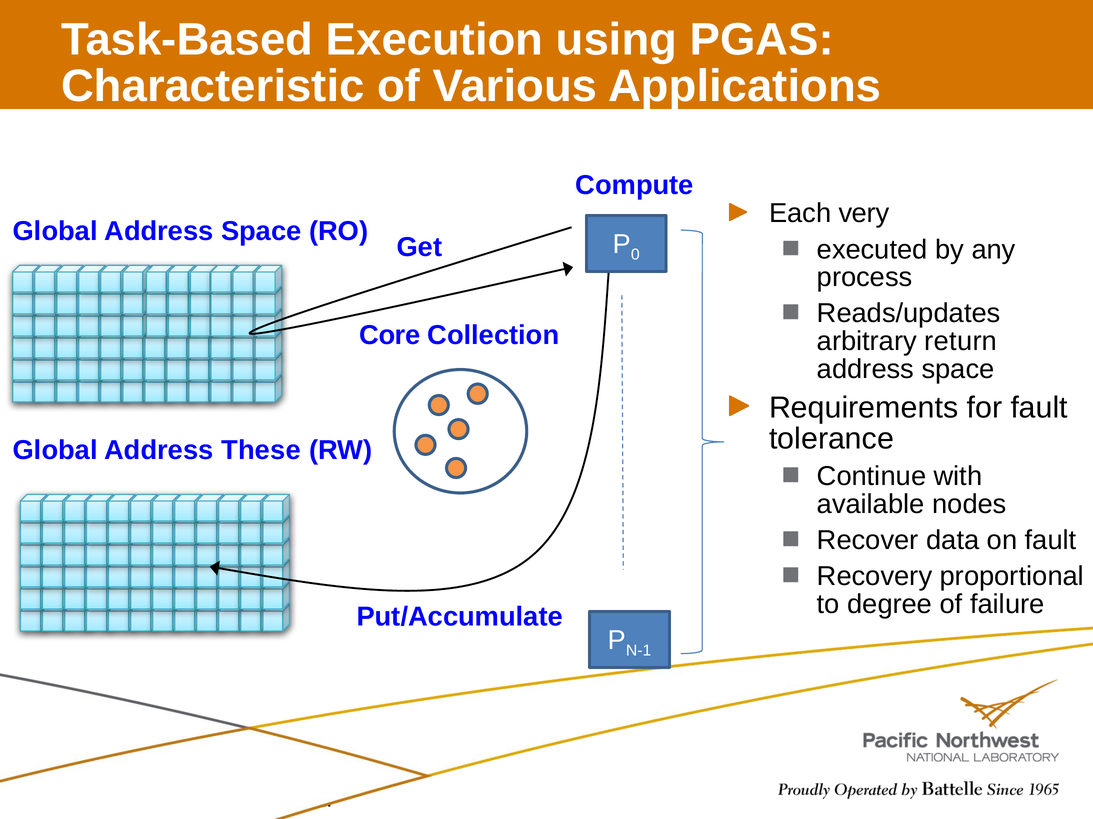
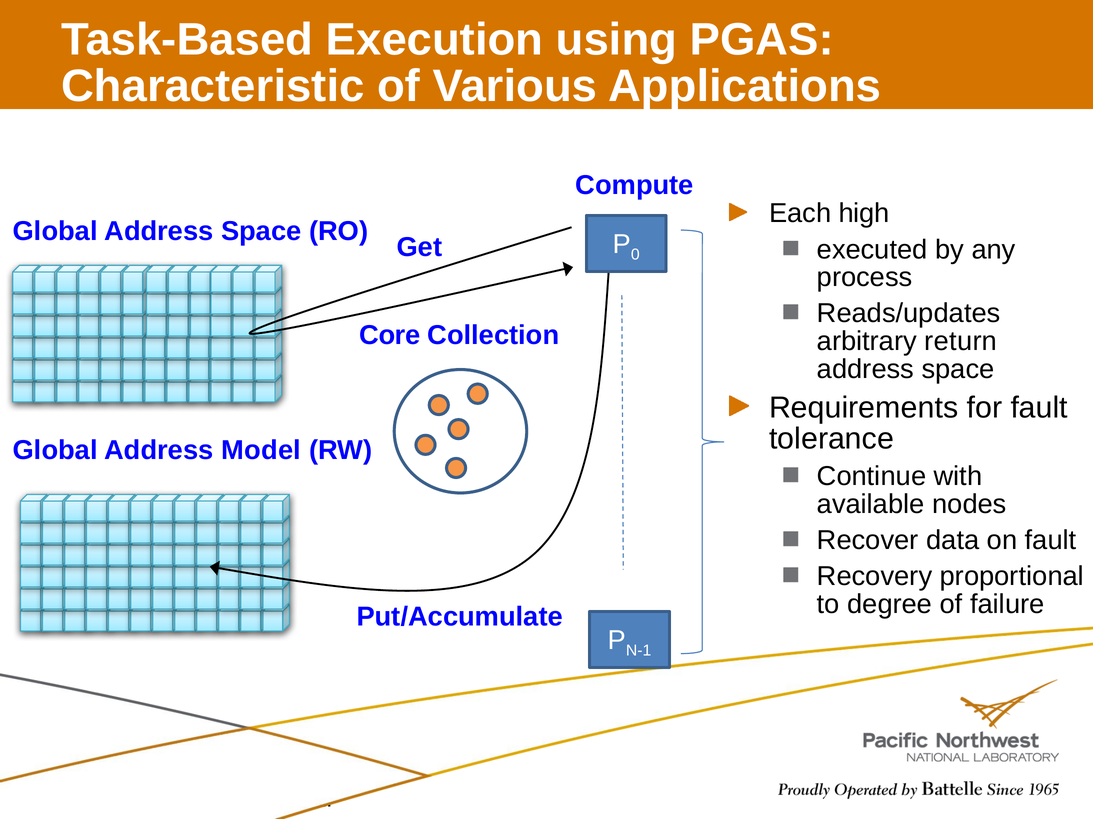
very: very -> high
These: These -> Model
